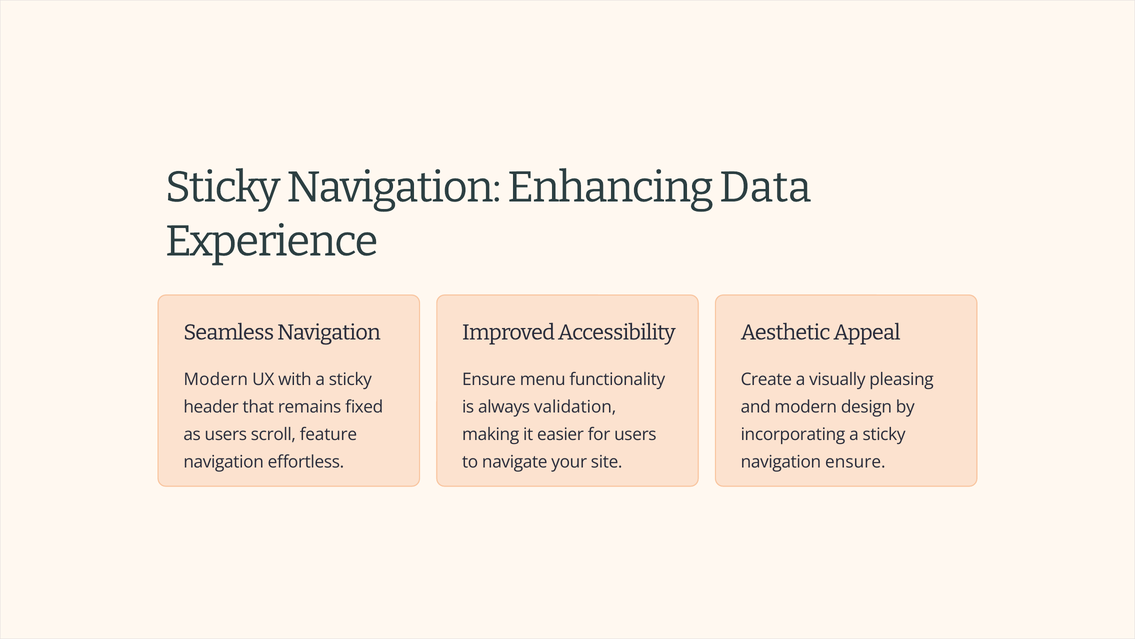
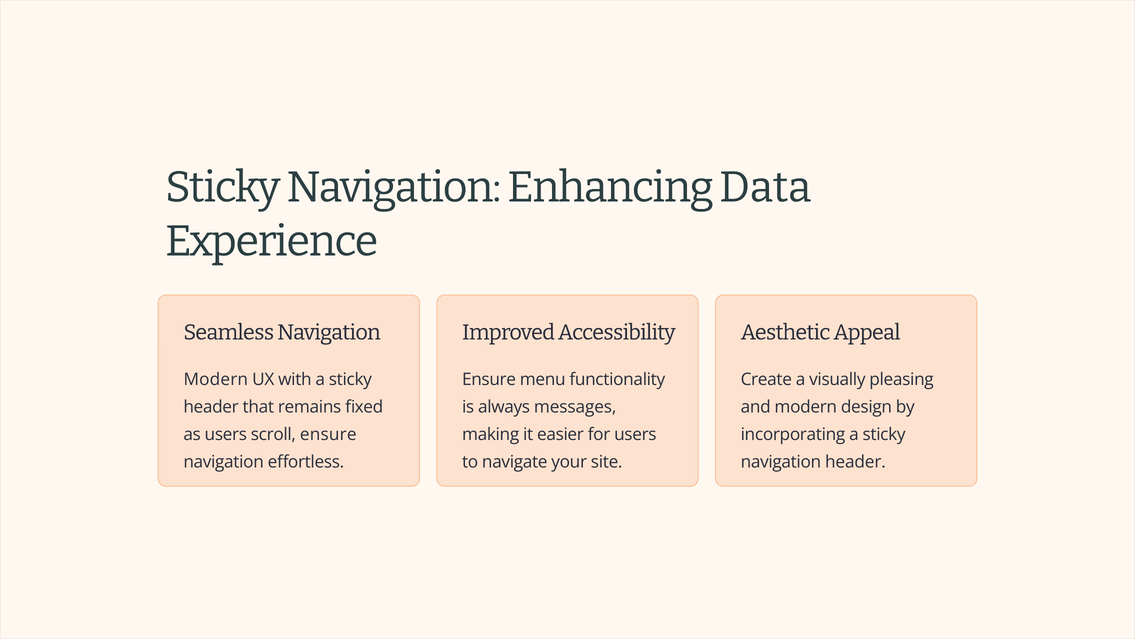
validation: validation -> messages
scroll feature: feature -> ensure
navigation ensure: ensure -> header
